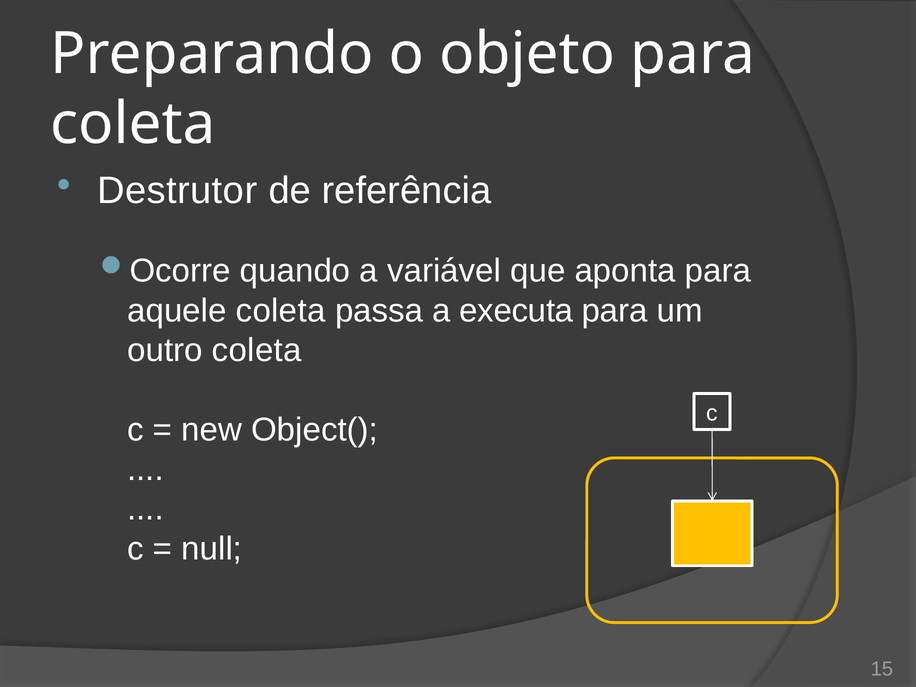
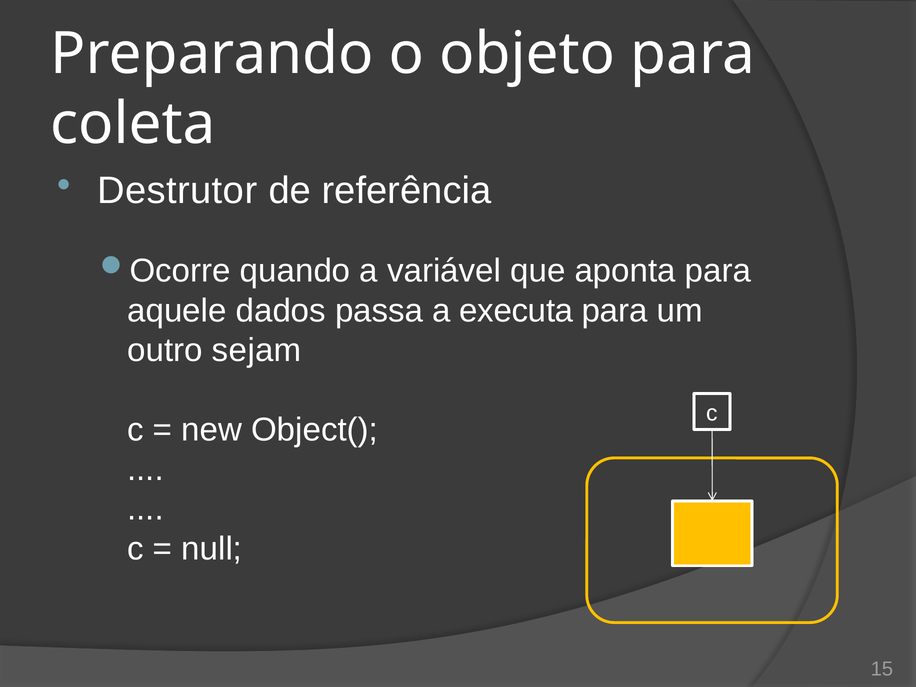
aquele coleta: coleta -> dados
outro coleta: coleta -> sejam
